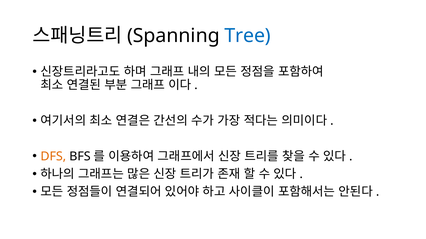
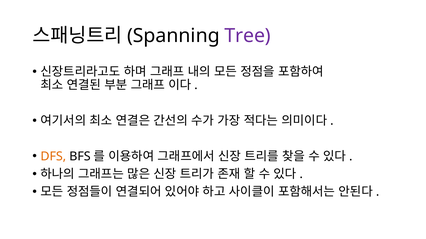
Tree colour: blue -> purple
